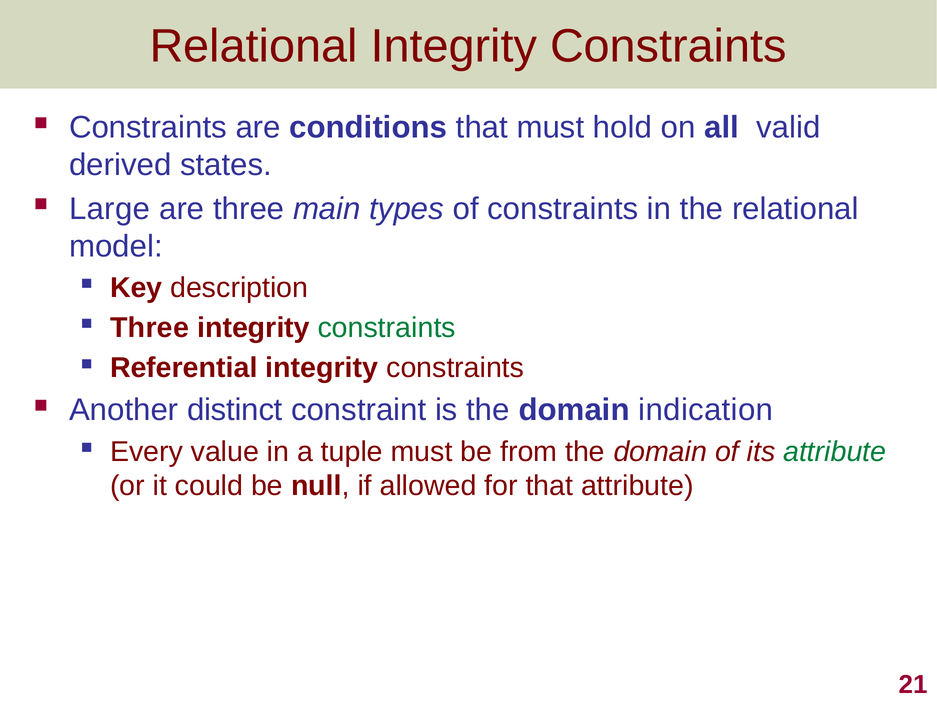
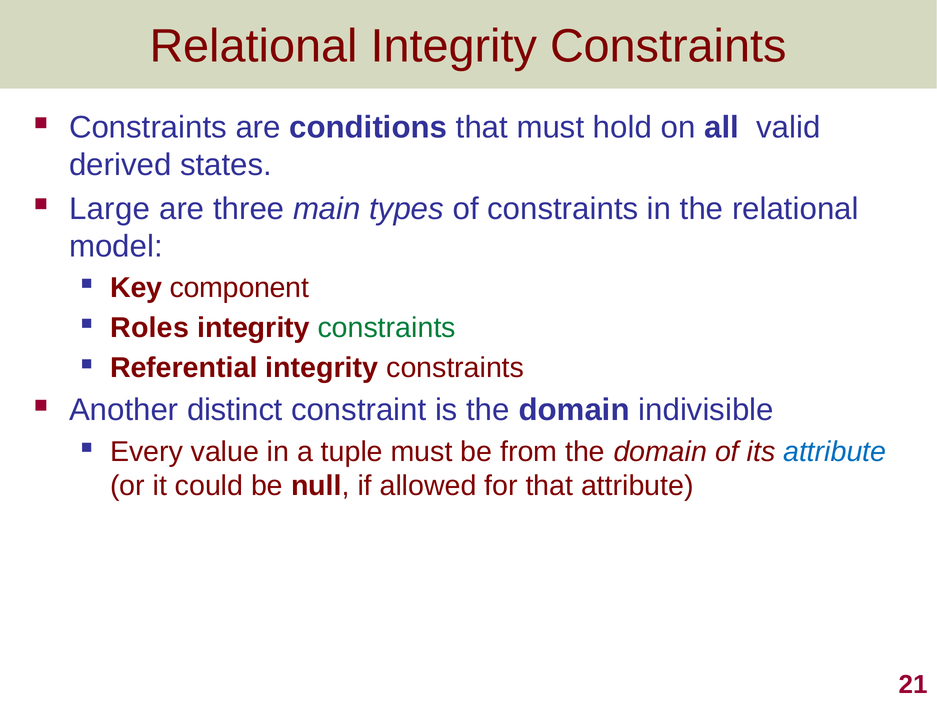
description: description -> component
Three at (150, 328): Three -> Roles
indication: indication -> indivisible
attribute at (835, 451) colour: green -> blue
